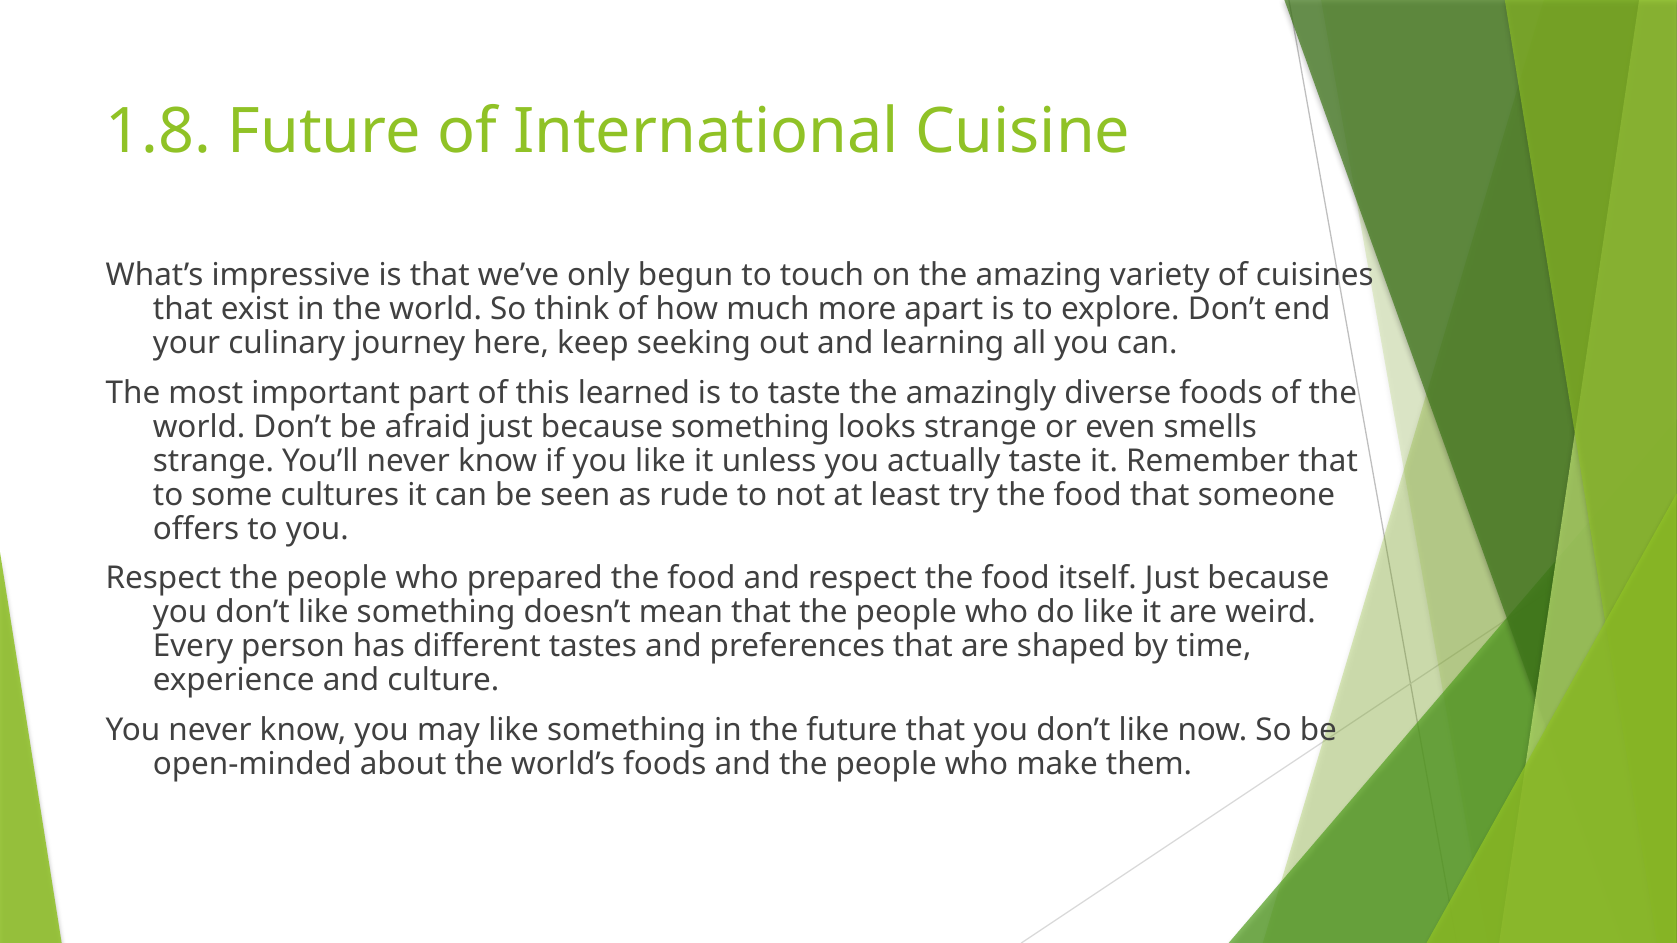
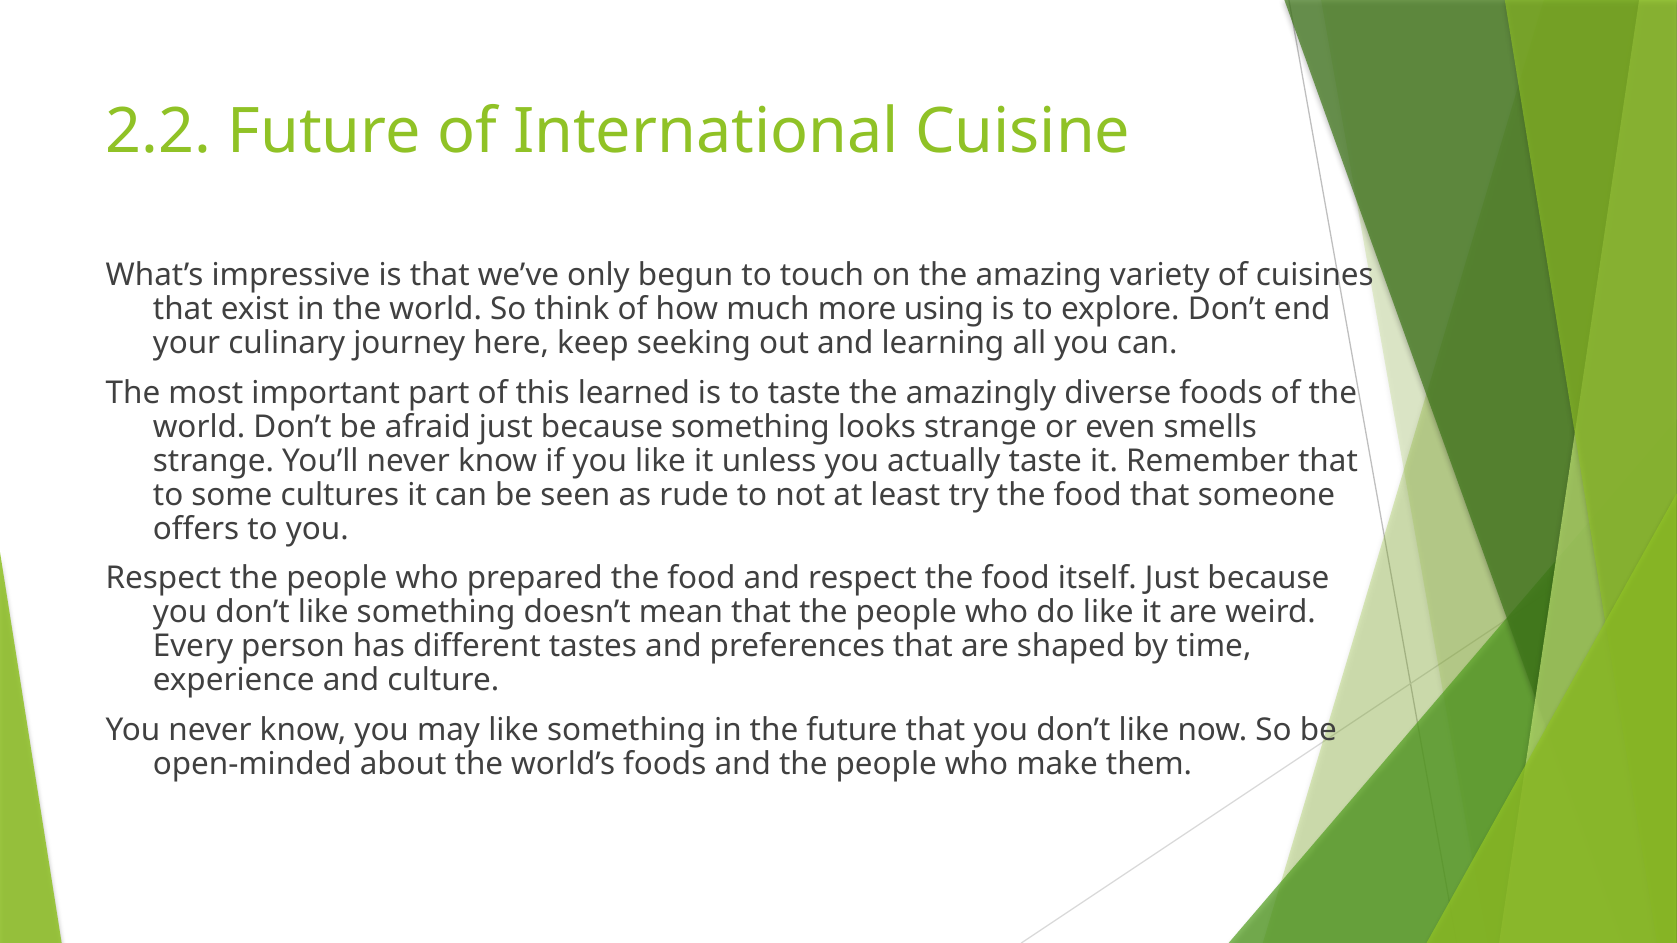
1.8: 1.8 -> 2.2
apart: apart -> using
